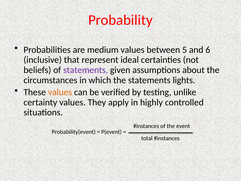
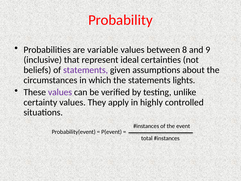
medium: medium -> variable
5: 5 -> 8
6: 6 -> 9
values at (60, 92) colour: orange -> purple
